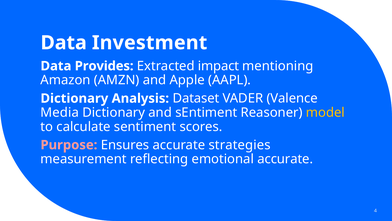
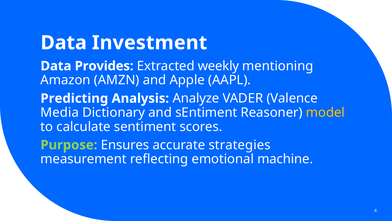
impact: impact -> weekly
Dictionary at (74, 98): Dictionary -> Predicting
Dataset: Dataset -> Analyze
Purpose colour: pink -> light green
emotional accurate: accurate -> machine
